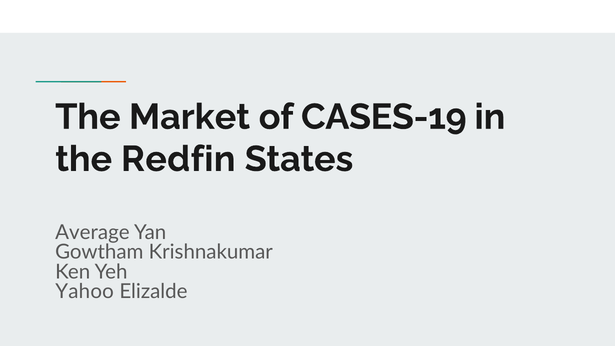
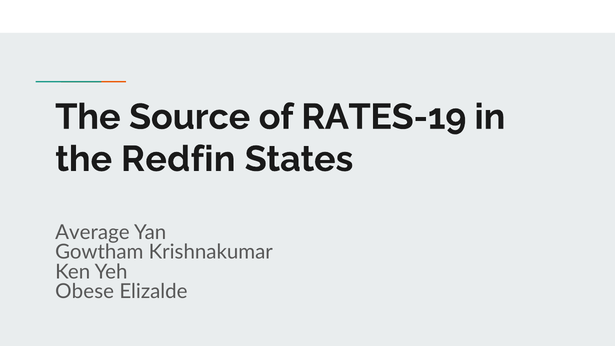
Market: Market -> Source
CASES-19: CASES-19 -> RATES-19
Yahoo: Yahoo -> Obese
